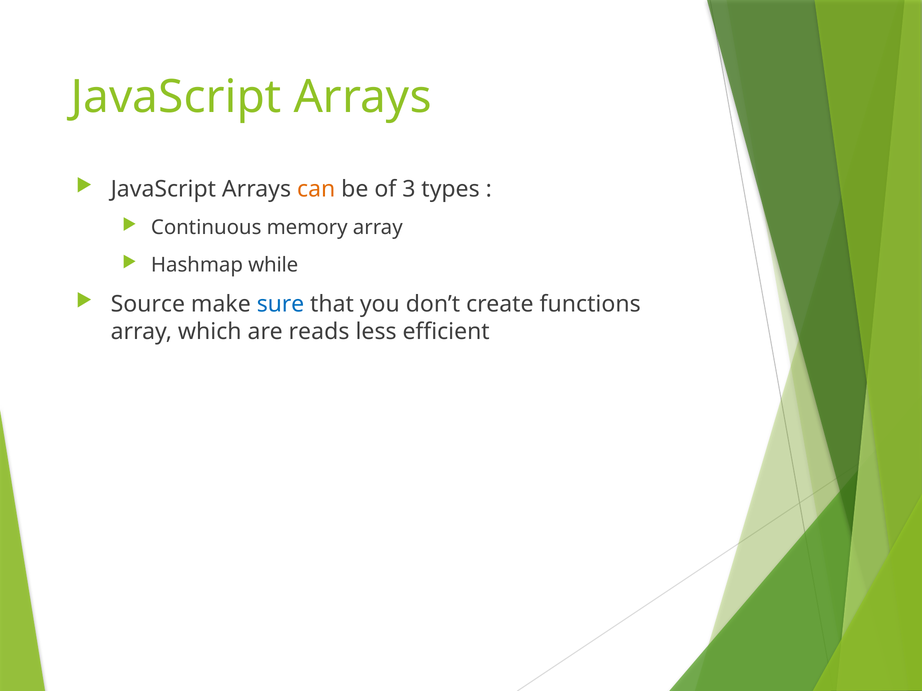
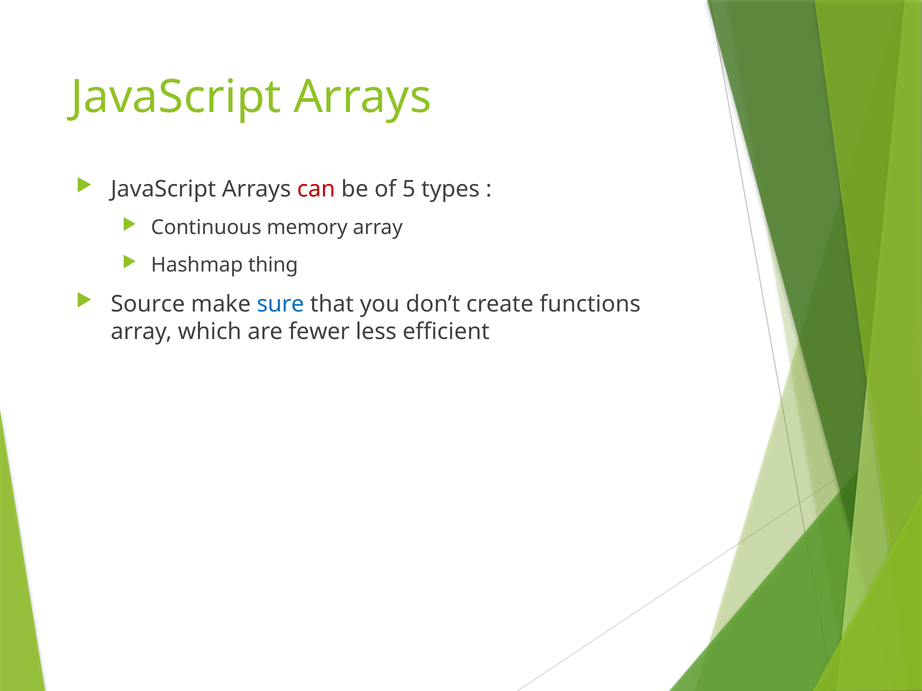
can colour: orange -> red
3: 3 -> 5
while: while -> thing
reads: reads -> fewer
